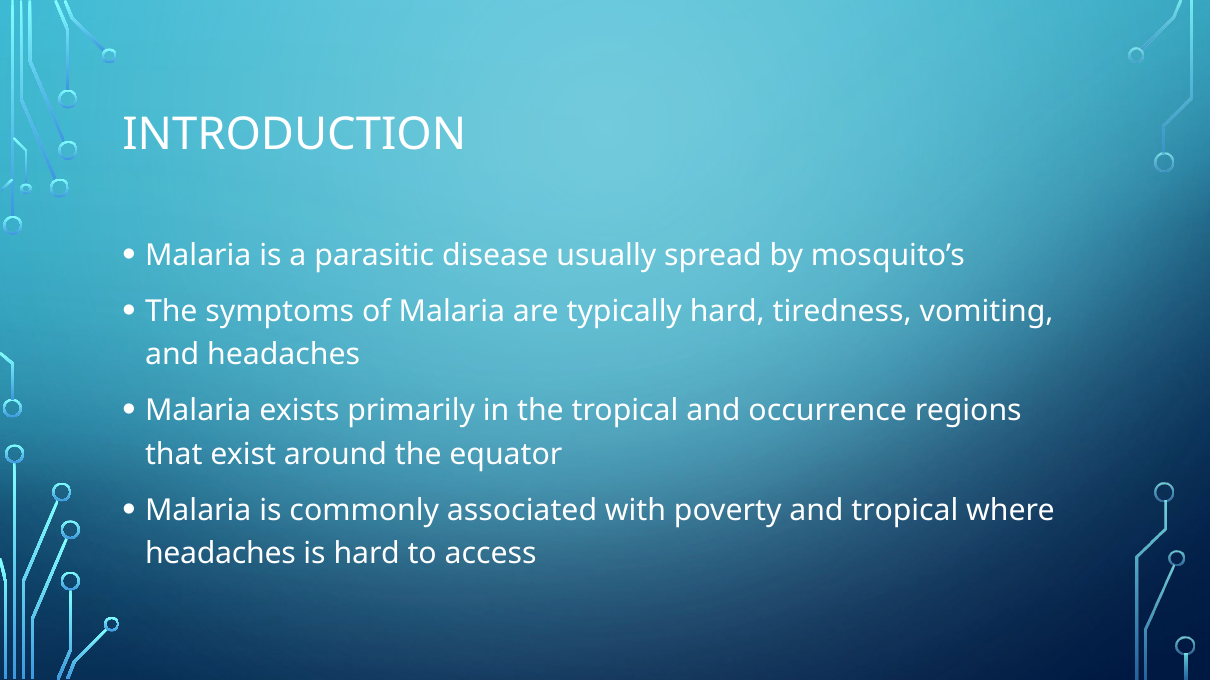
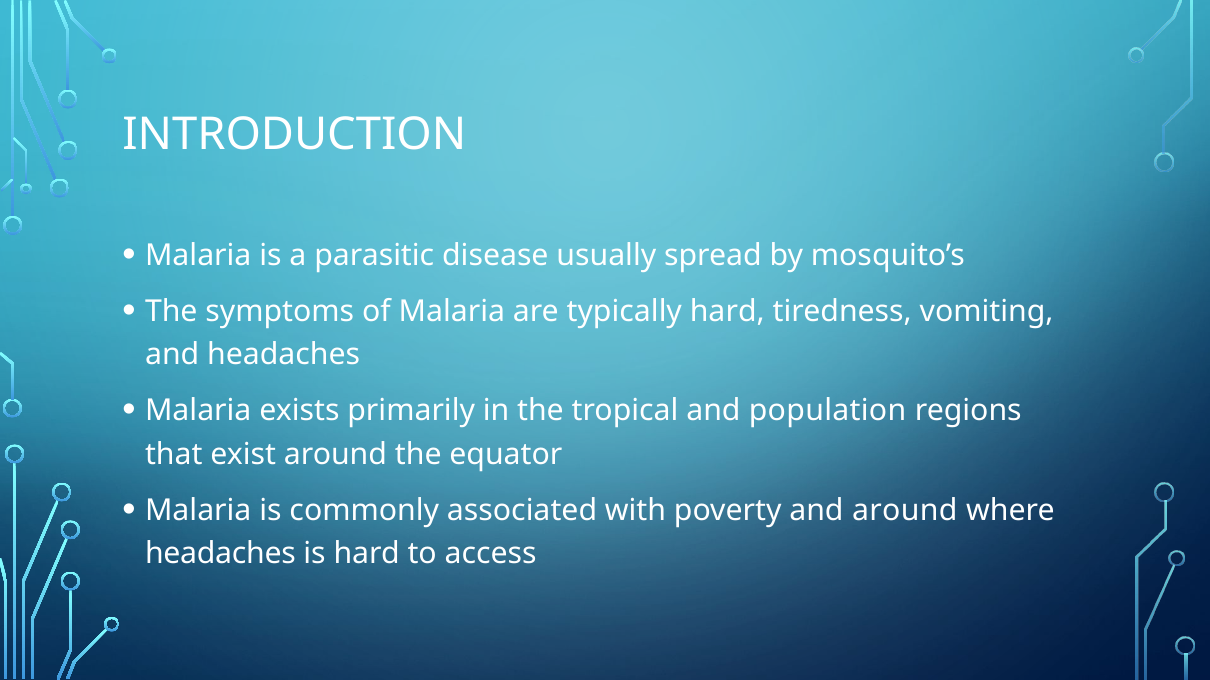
occurrence: occurrence -> population
and tropical: tropical -> around
